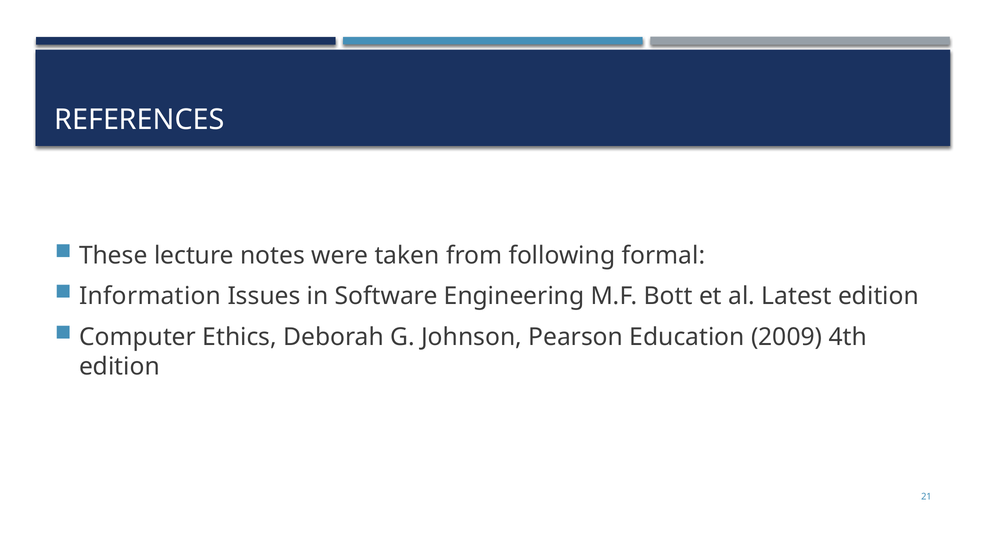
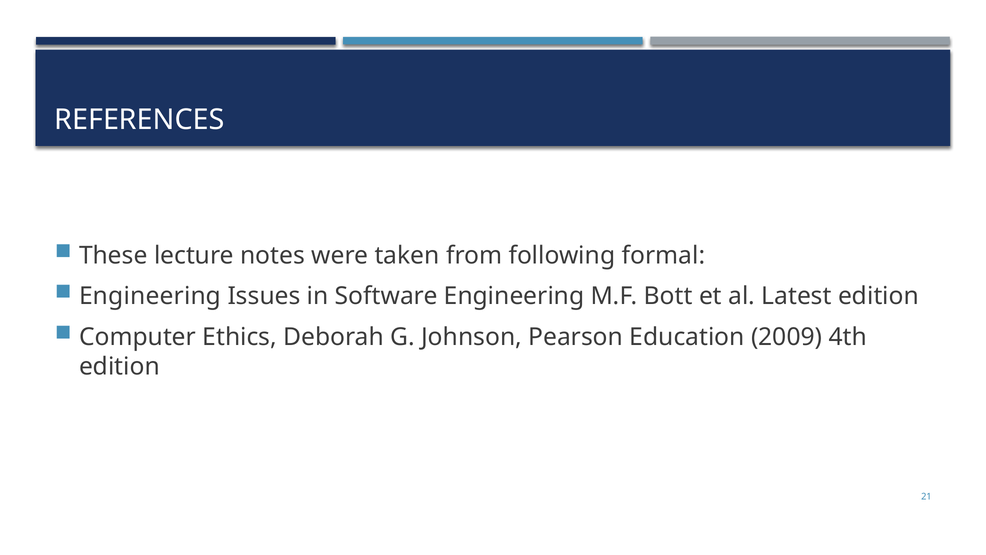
Information at (150, 296): Information -> Engineering
